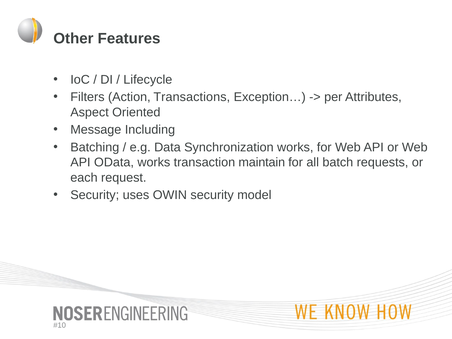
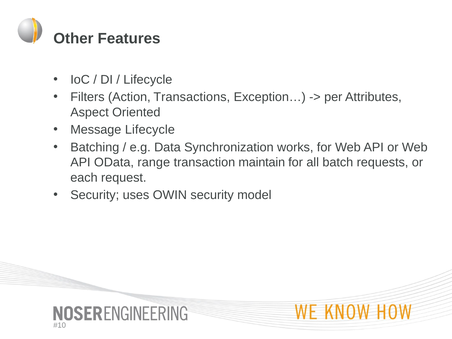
Message Including: Including -> Lifecycle
OData works: works -> range
